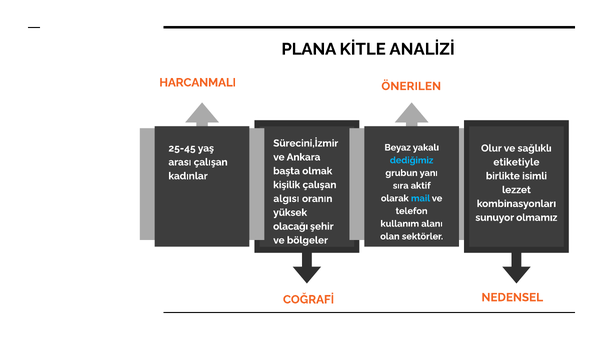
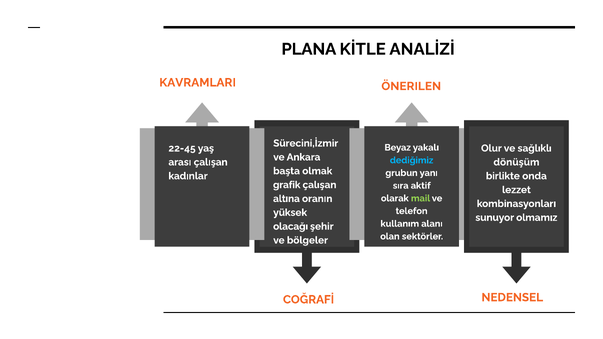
HARCANMALI: HARCANMALI -> KAVRAMLARI
25-45: 25-45 -> 22-45
etiketiyle: etiketiyle -> dönüşüm
isimli: isimli -> onda
kişilik: kişilik -> grafik
algısı: algısı -> altına
mail colour: light blue -> light green
